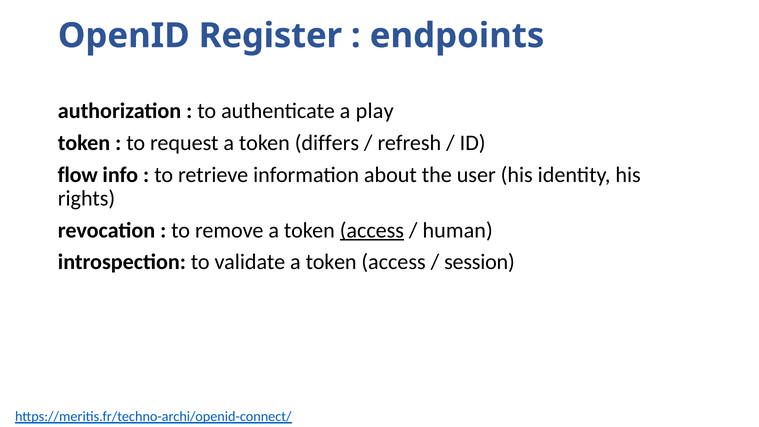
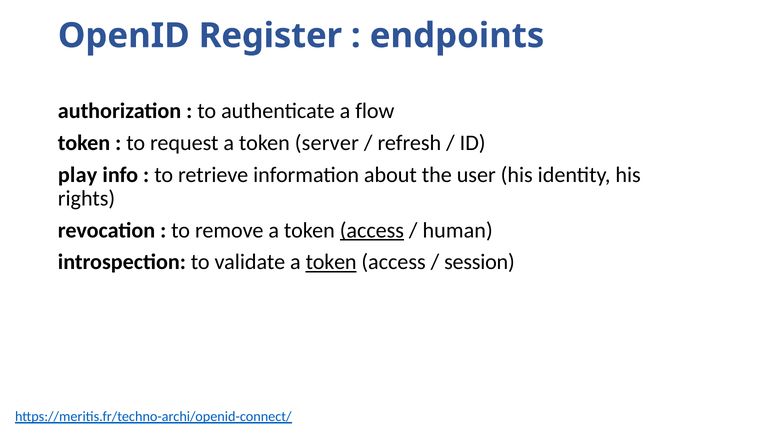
play: play -> flow
differs: differs -> server
flow: flow -> play
token at (331, 262) underline: none -> present
